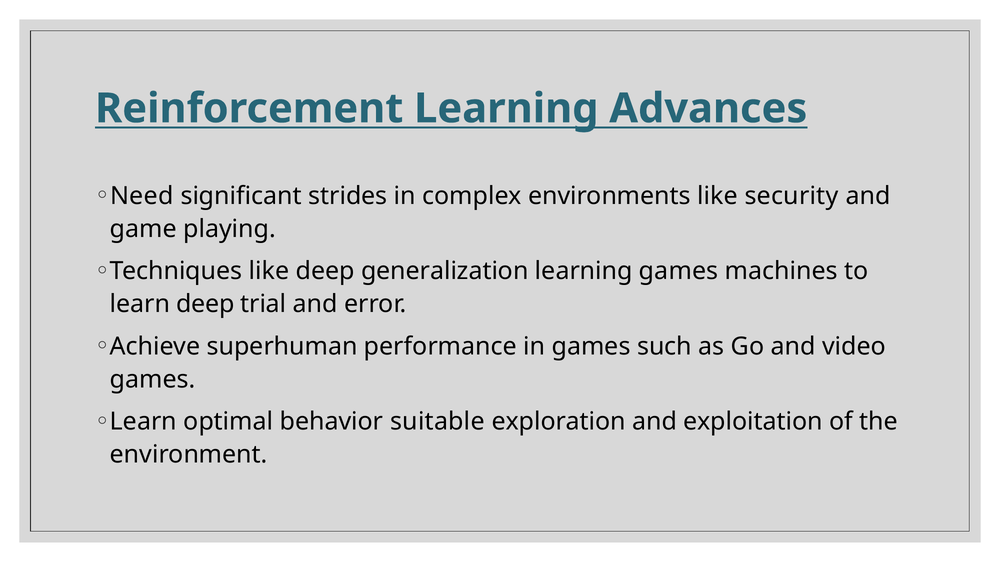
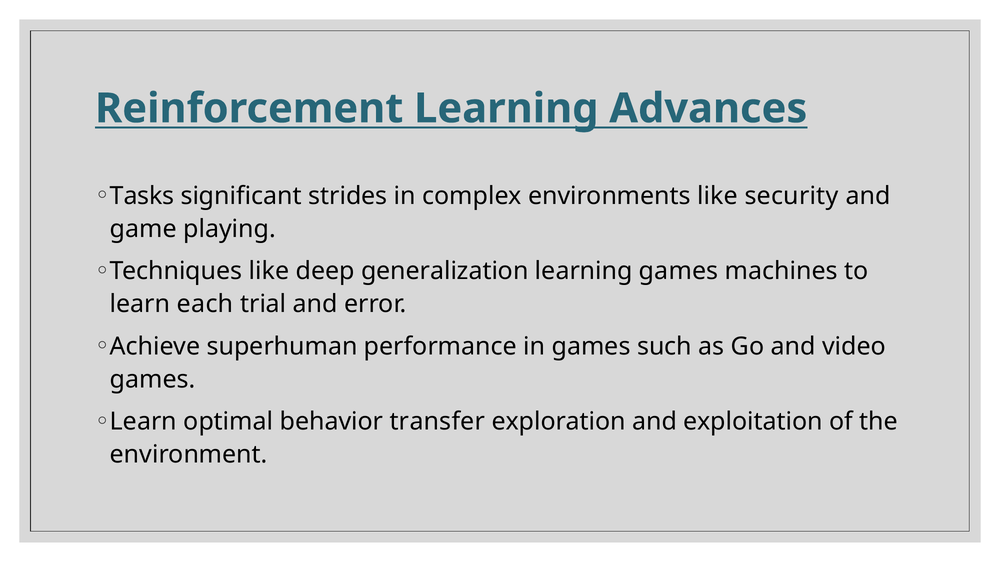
Need: Need -> Tasks
learn deep: deep -> each
suitable: suitable -> transfer
